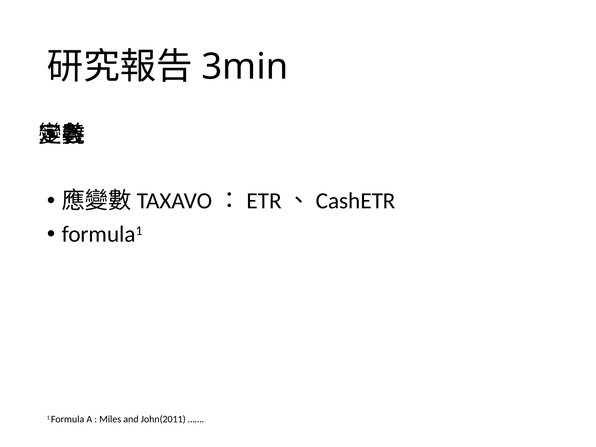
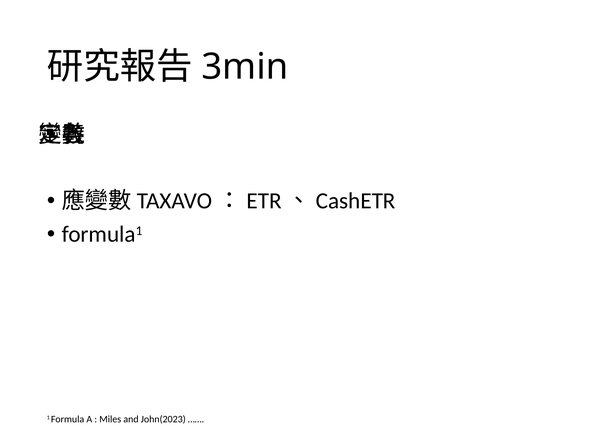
John(2011: John(2011 -> John(2023
